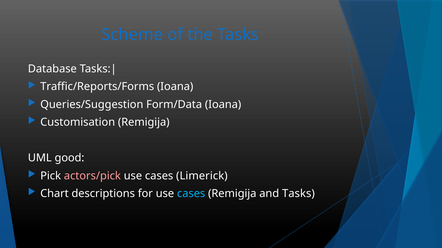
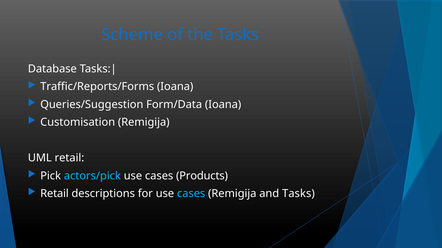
UML good: good -> retail
actors/pick colour: pink -> light blue
Limerick: Limerick -> Products
Chart at (54, 194): Chart -> Retail
